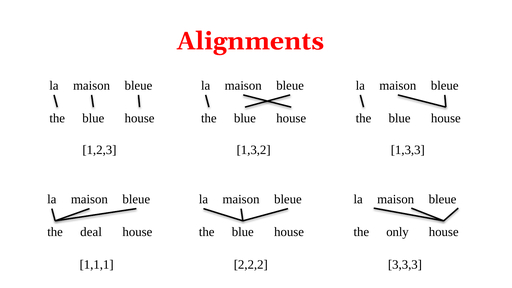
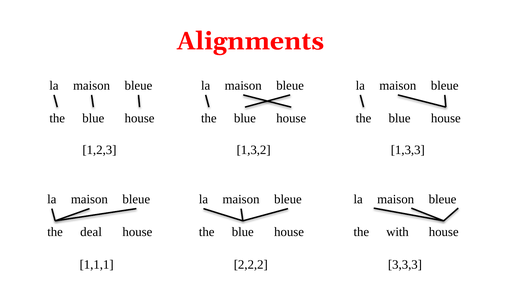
only: only -> with
